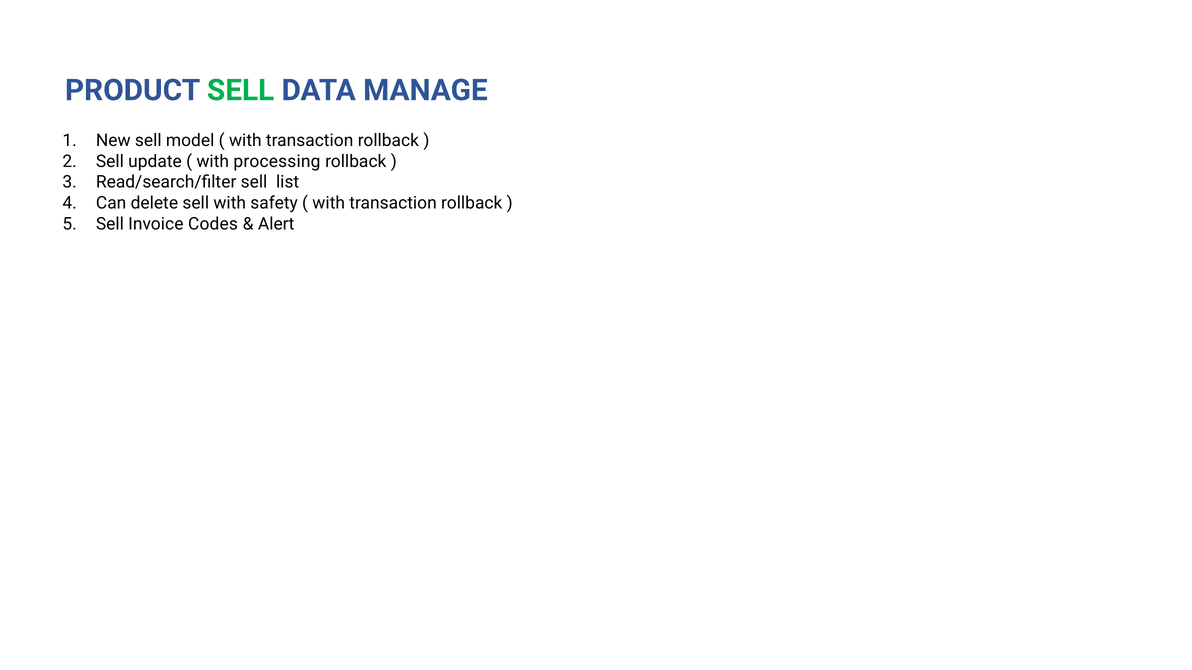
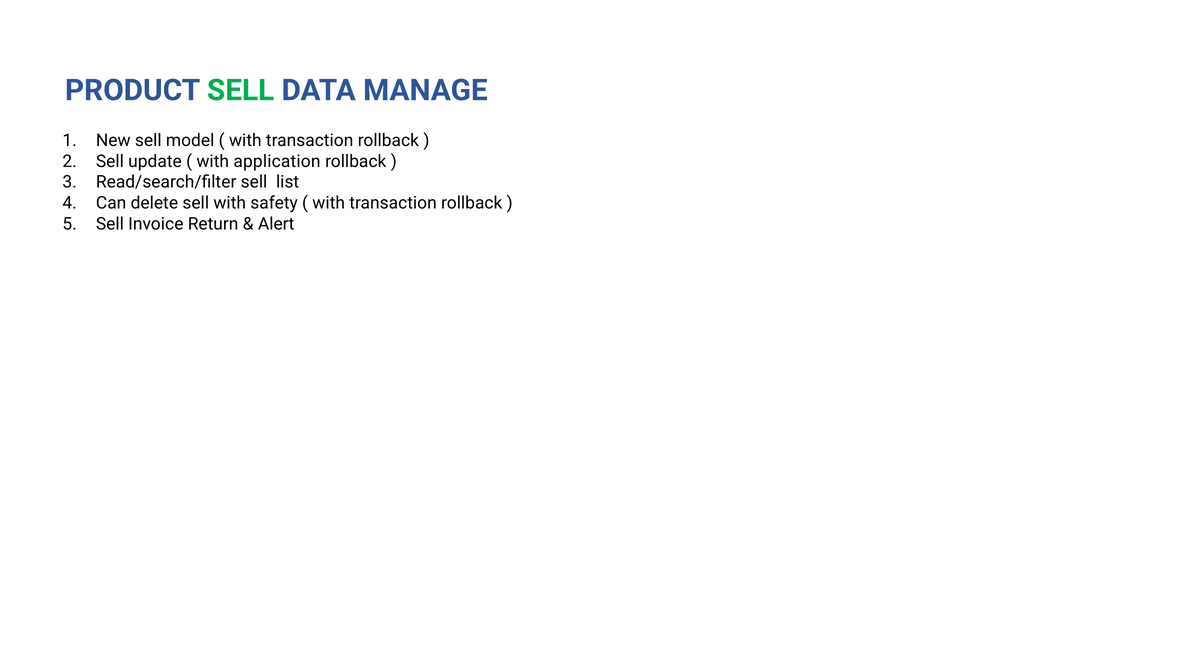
processing: processing -> application
Codes: Codes -> Return
